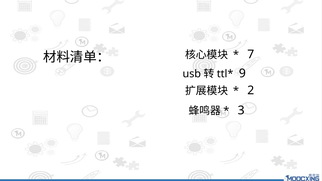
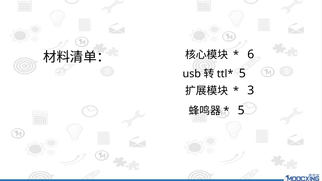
7: 7 -> 6
9 at (242, 74): 9 -> 5
2: 2 -> 3
3 at (241, 110): 3 -> 5
